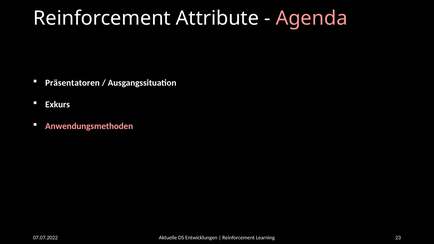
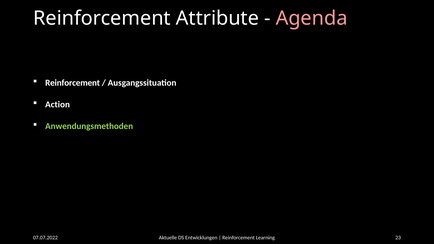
Präsentatoren at (72, 83): Präsentatoren -> Reinforcement
Exkurs: Exkurs -> Action
Anwendungsmethoden colour: pink -> light green
